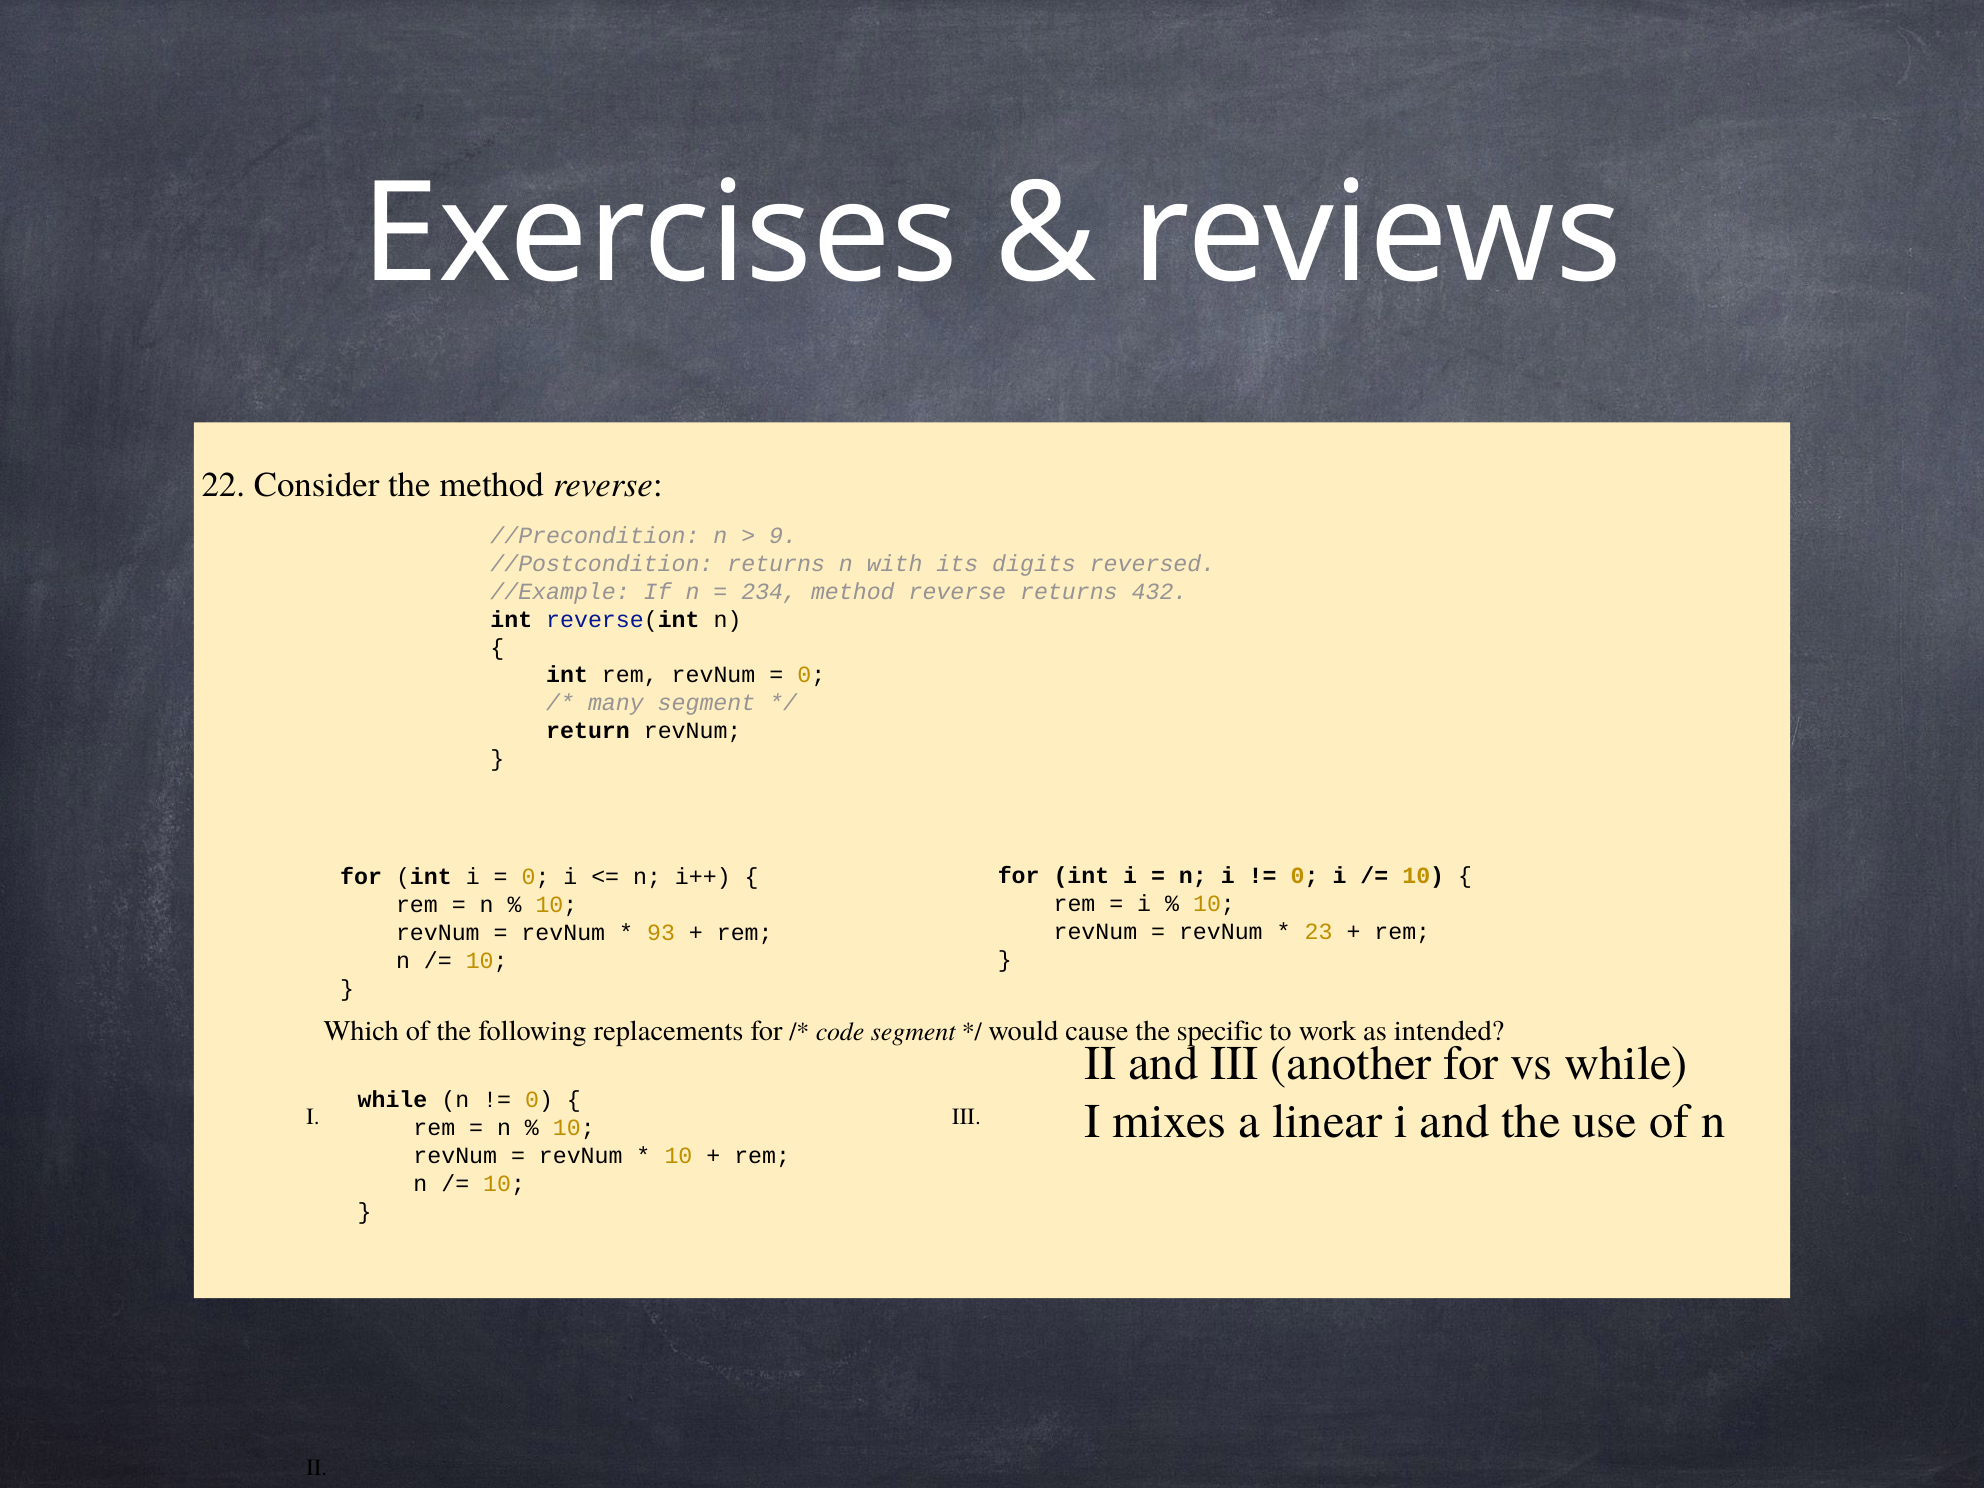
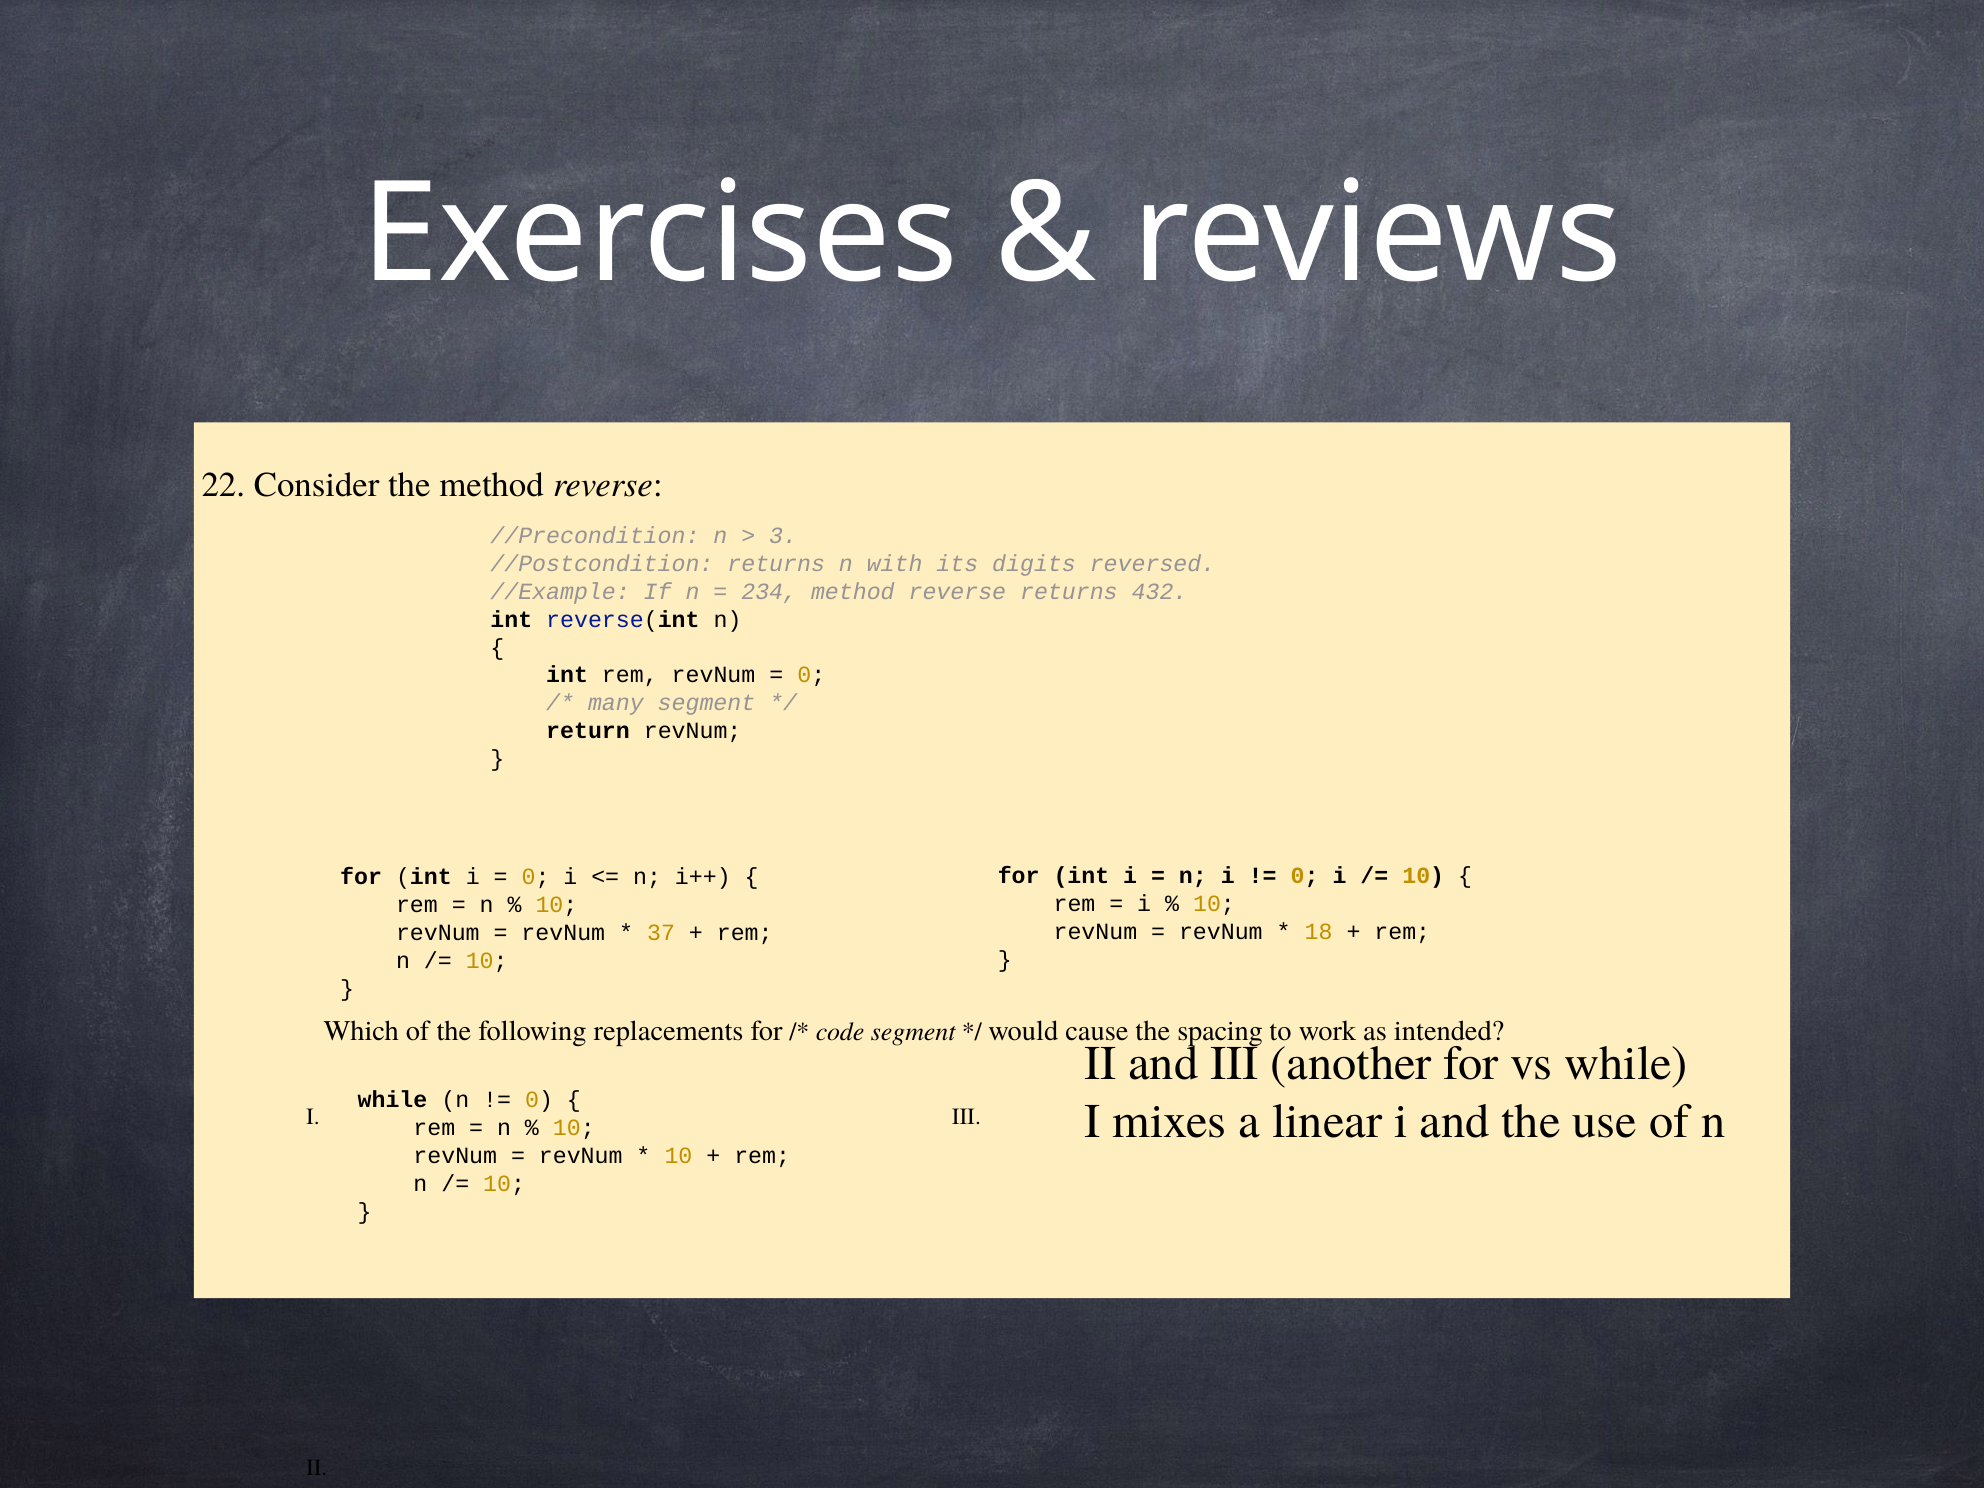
9: 9 -> 3
23: 23 -> 18
93: 93 -> 37
specific: specific -> spacing
